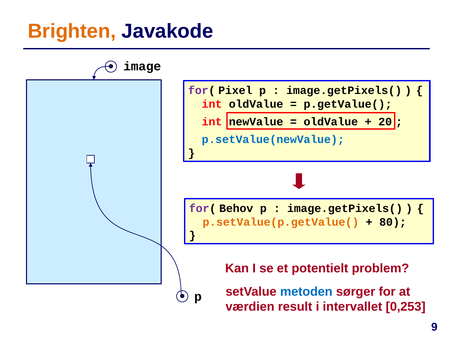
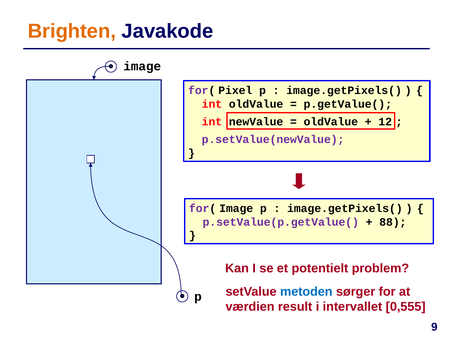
20: 20 -> 12
p.setValue(newValue colour: blue -> purple
for( Behov: Behov -> Image
p.setValue(p.getValue( colour: orange -> purple
80: 80 -> 88
0,253: 0,253 -> 0,555
